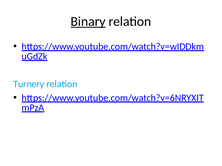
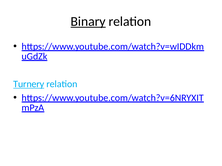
Turnery underline: none -> present
